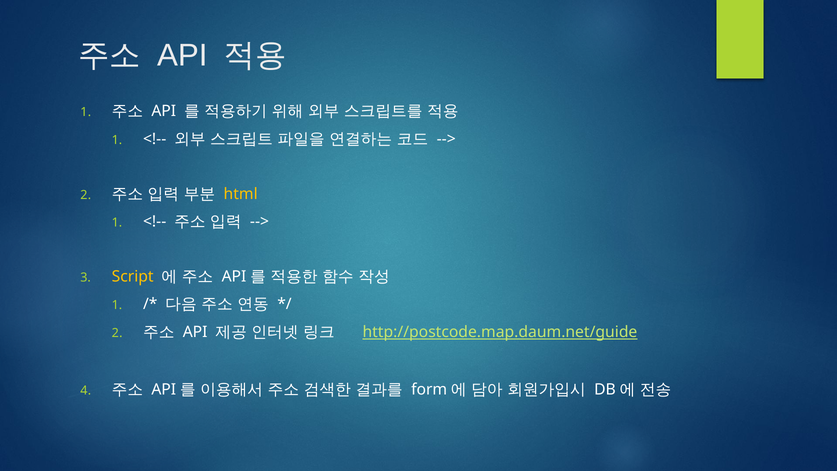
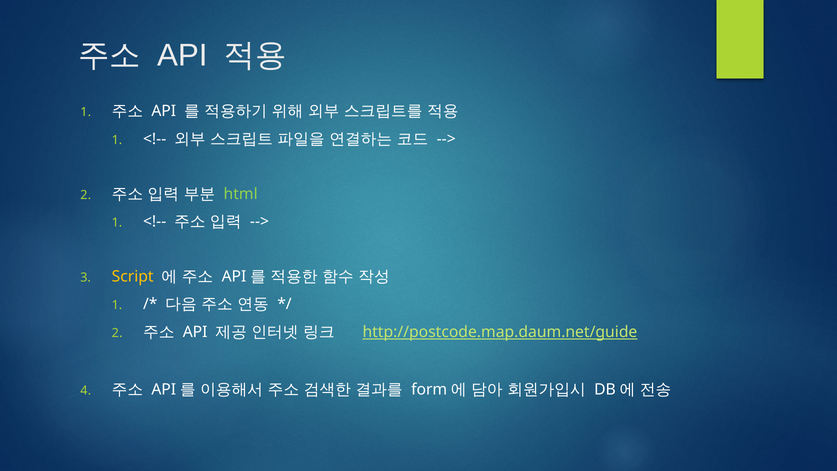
html colour: yellow -> light green
